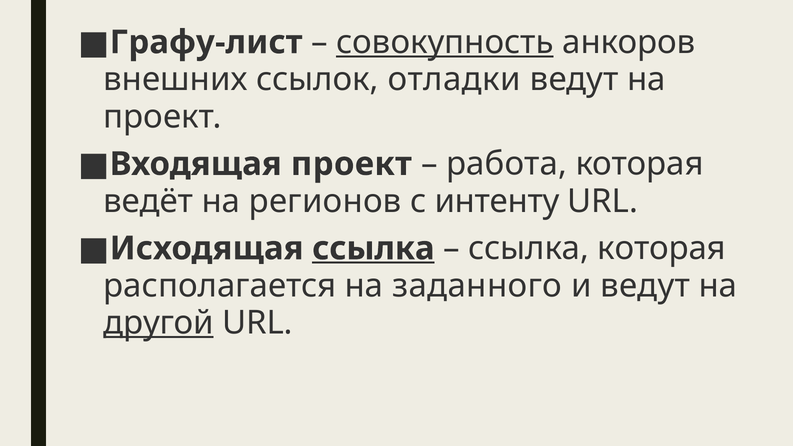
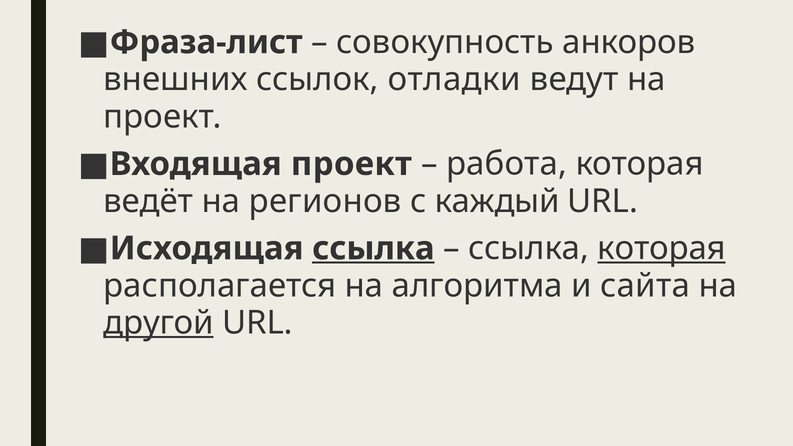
Графу-лист: Графу-лист -> Фраза-лист
совокупность underline: present -> none
интенту: интенту -> каждый
которая at (662, 248) underline: none -> present
заданного: заданного -> алгоритма
и ведут: ведут -> сайта
